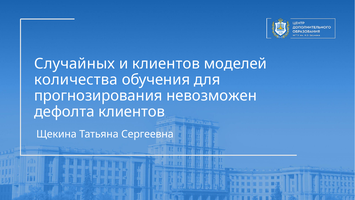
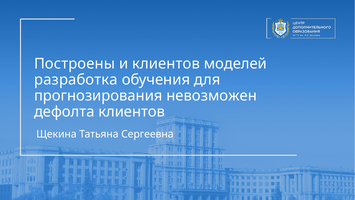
Случайных: Случайных -> Построены
количества: количества -> разработка
